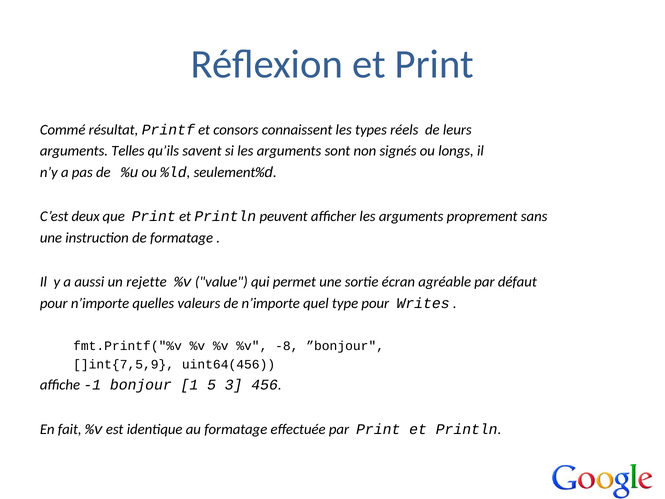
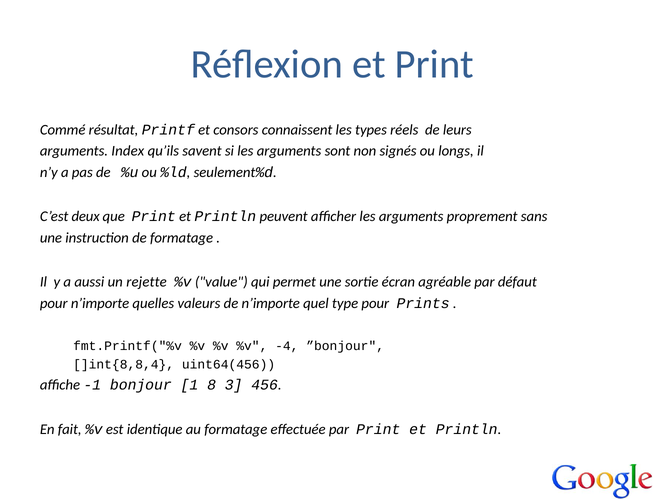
Telles: Telles -> Index
Writes: Writes -> Prints
-8: -8 -> -4
]int{7,5,9: ]int{7,5,9 -> ]int{8,8,4
5: 5 -> 8
